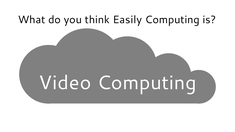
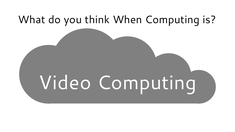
Easily: Easily -> When
